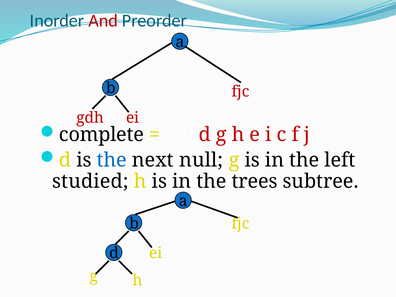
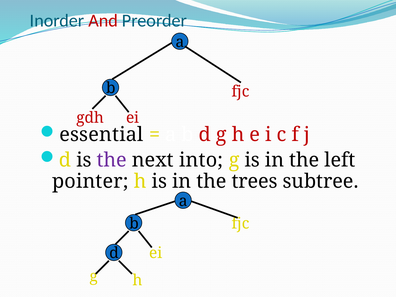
complete: complete -> essential
the at (112, 160) colour: blue -> purple
null: null -> into
studied: studied -> pointer
